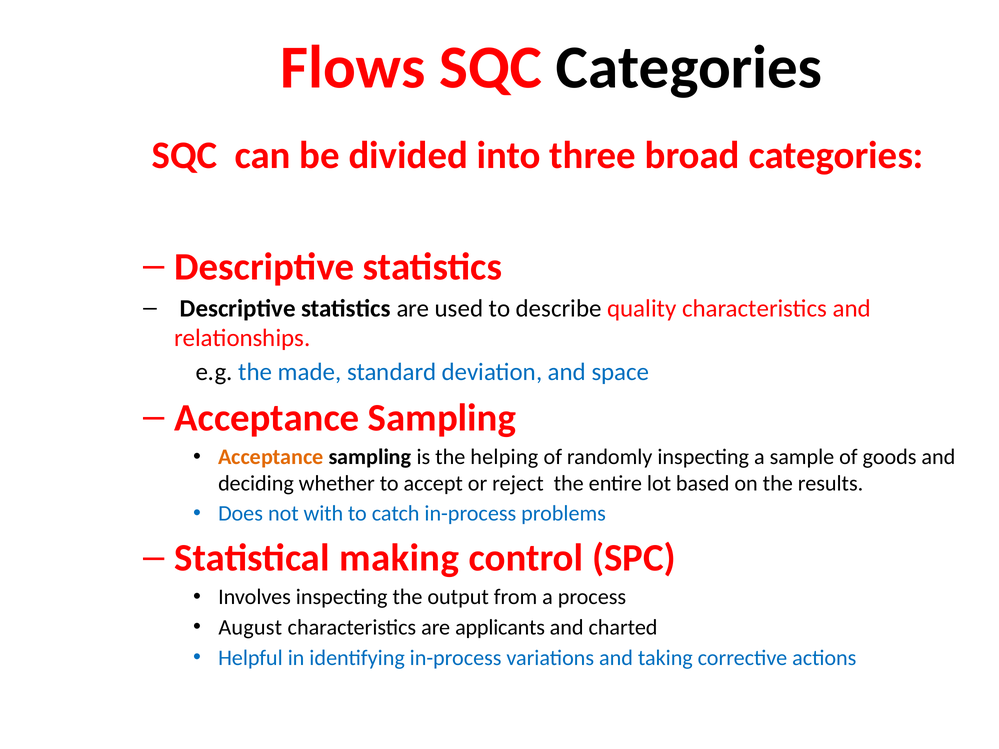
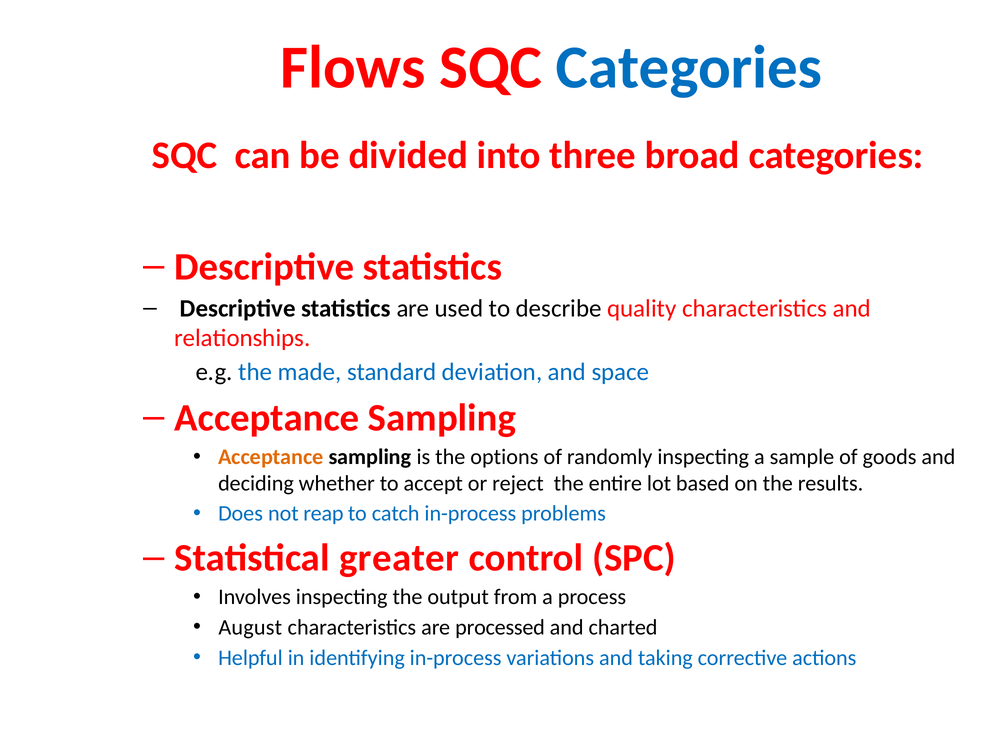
Categories at (689, 67) colour: black -> blue
helping: helping -> options
with: with -> reap
making: making -> greater
applicants: applicants -> processed
